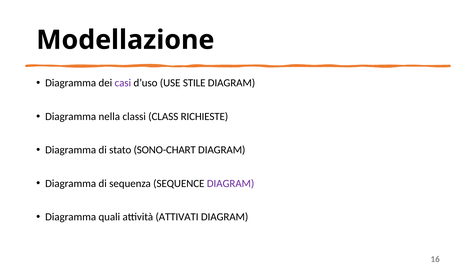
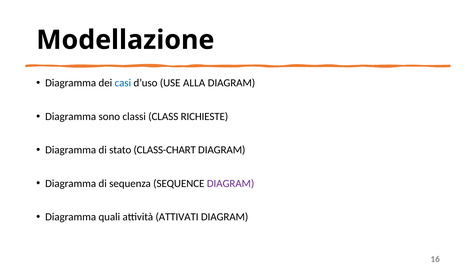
casi colour: purple -> blue
STILE: STILE -> ALLA
nella: nella -> sono
SONO-CHART: SONO-CHART -> CLASS-CHART
